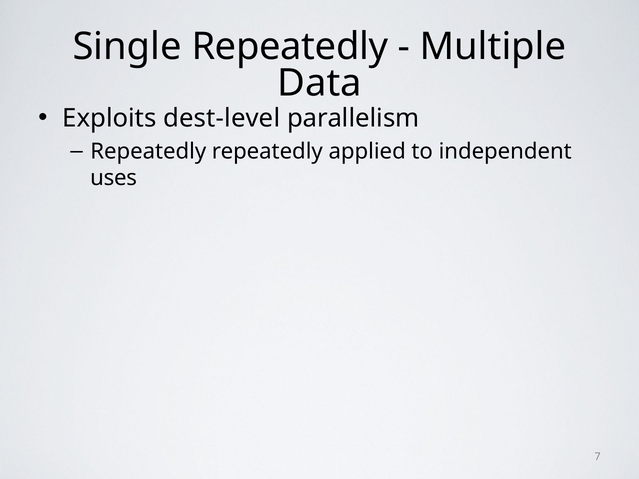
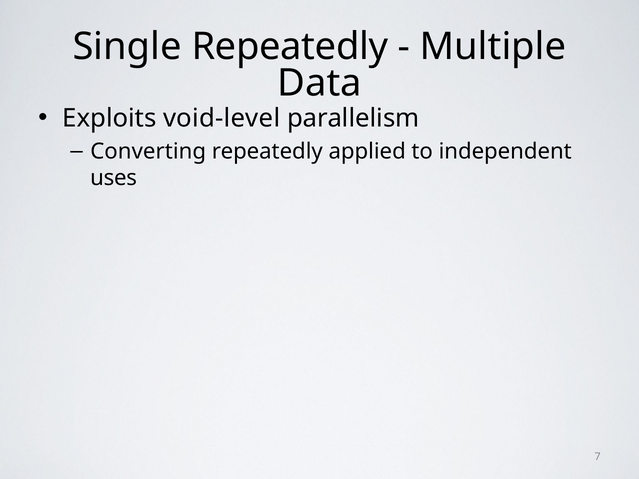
dest-level: dest-level -> void-level
Repeatedly at (148, 152): Repeatedly -> Converting
